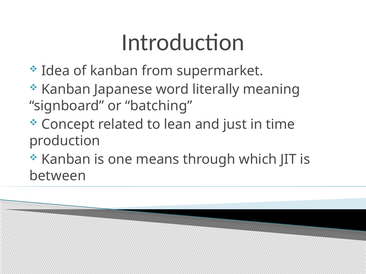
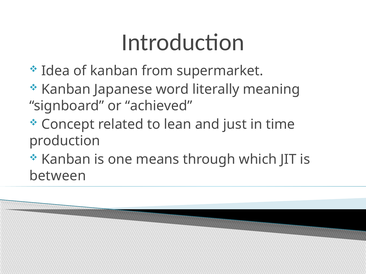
batching: batching -> achieved
